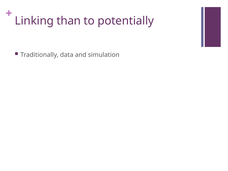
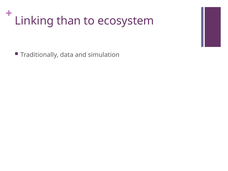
potentially: potentially -> ecosystem
